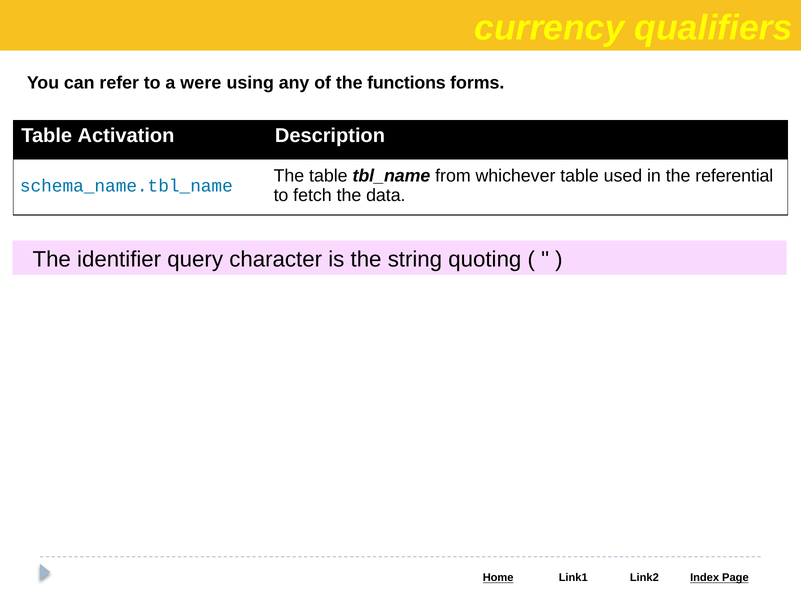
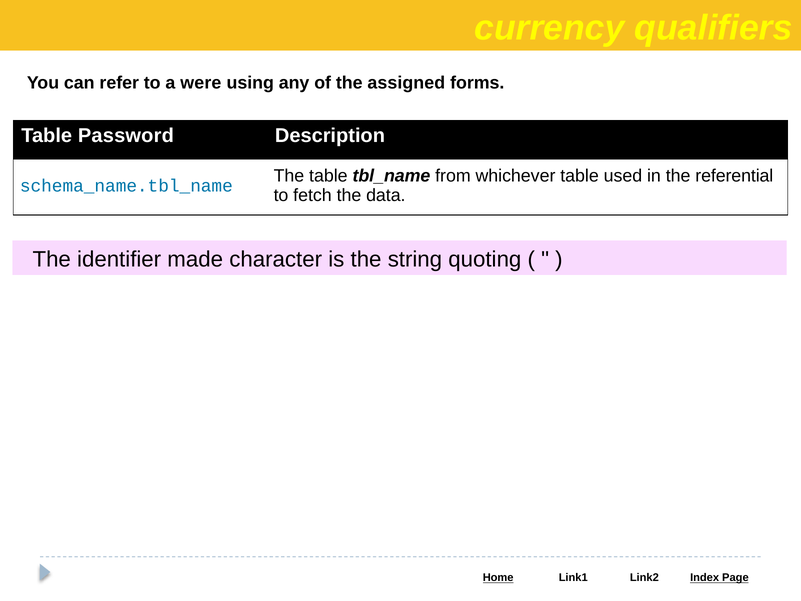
functions: functions -> assigned
Activation: Activation -> Password
query: query -> made
